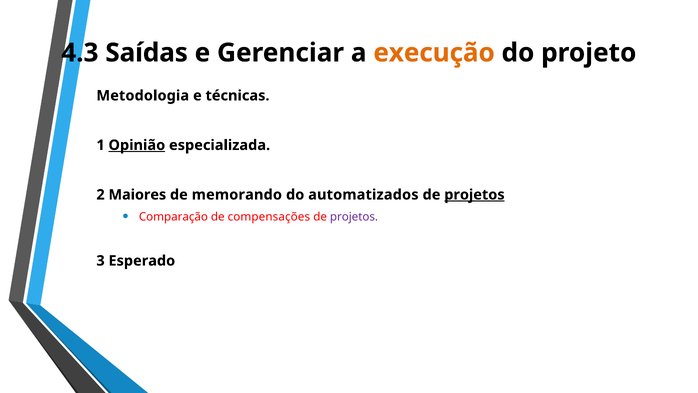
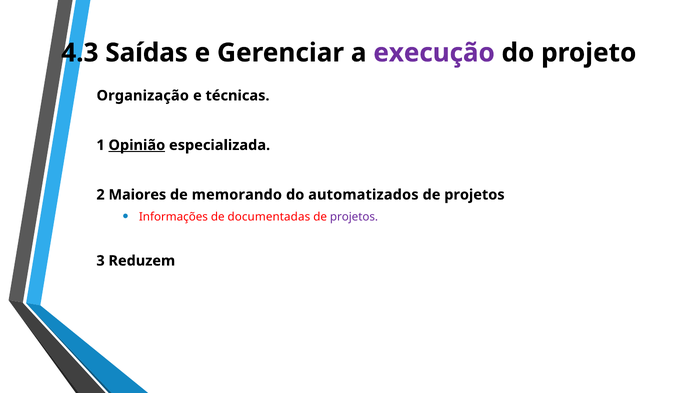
execução colour: orange -> purple
Metodologia: Metodologia -> Organização
projetos at (474, 195) underline: present -> none
Comparação: Comparação -> Informações
compensações: compensações -> documentadas
Esperado: Esperado -> Reduzem
